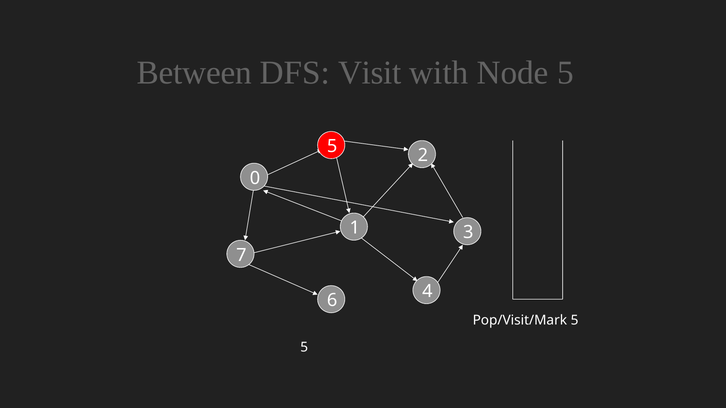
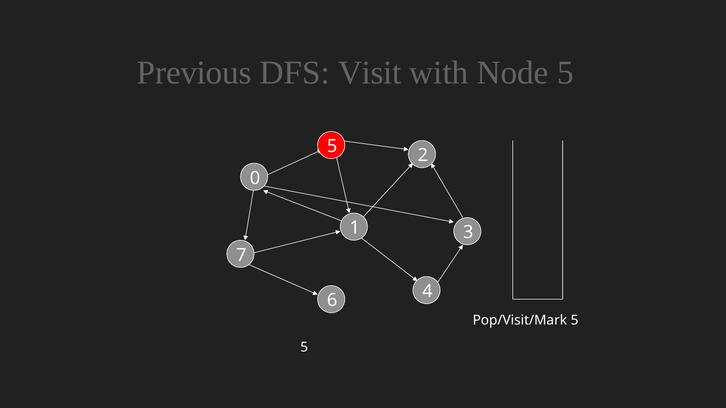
Between: Between -> Previous
